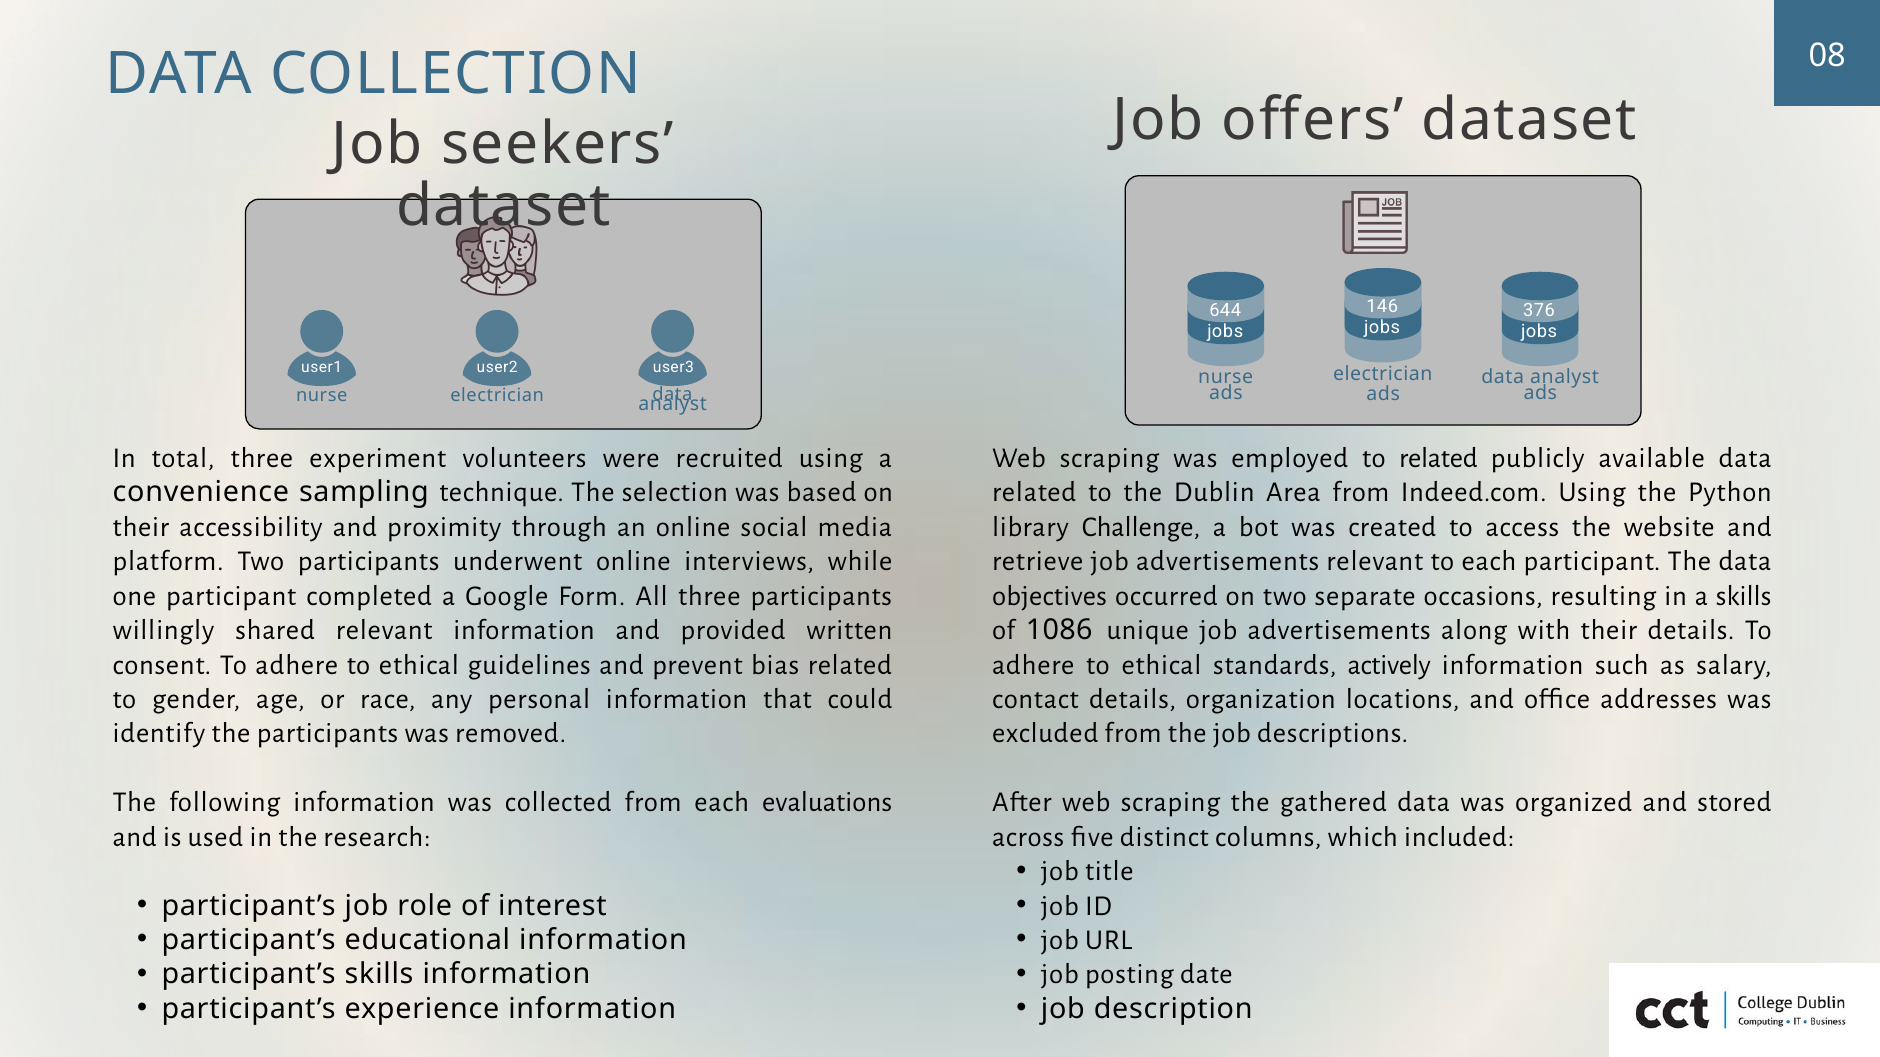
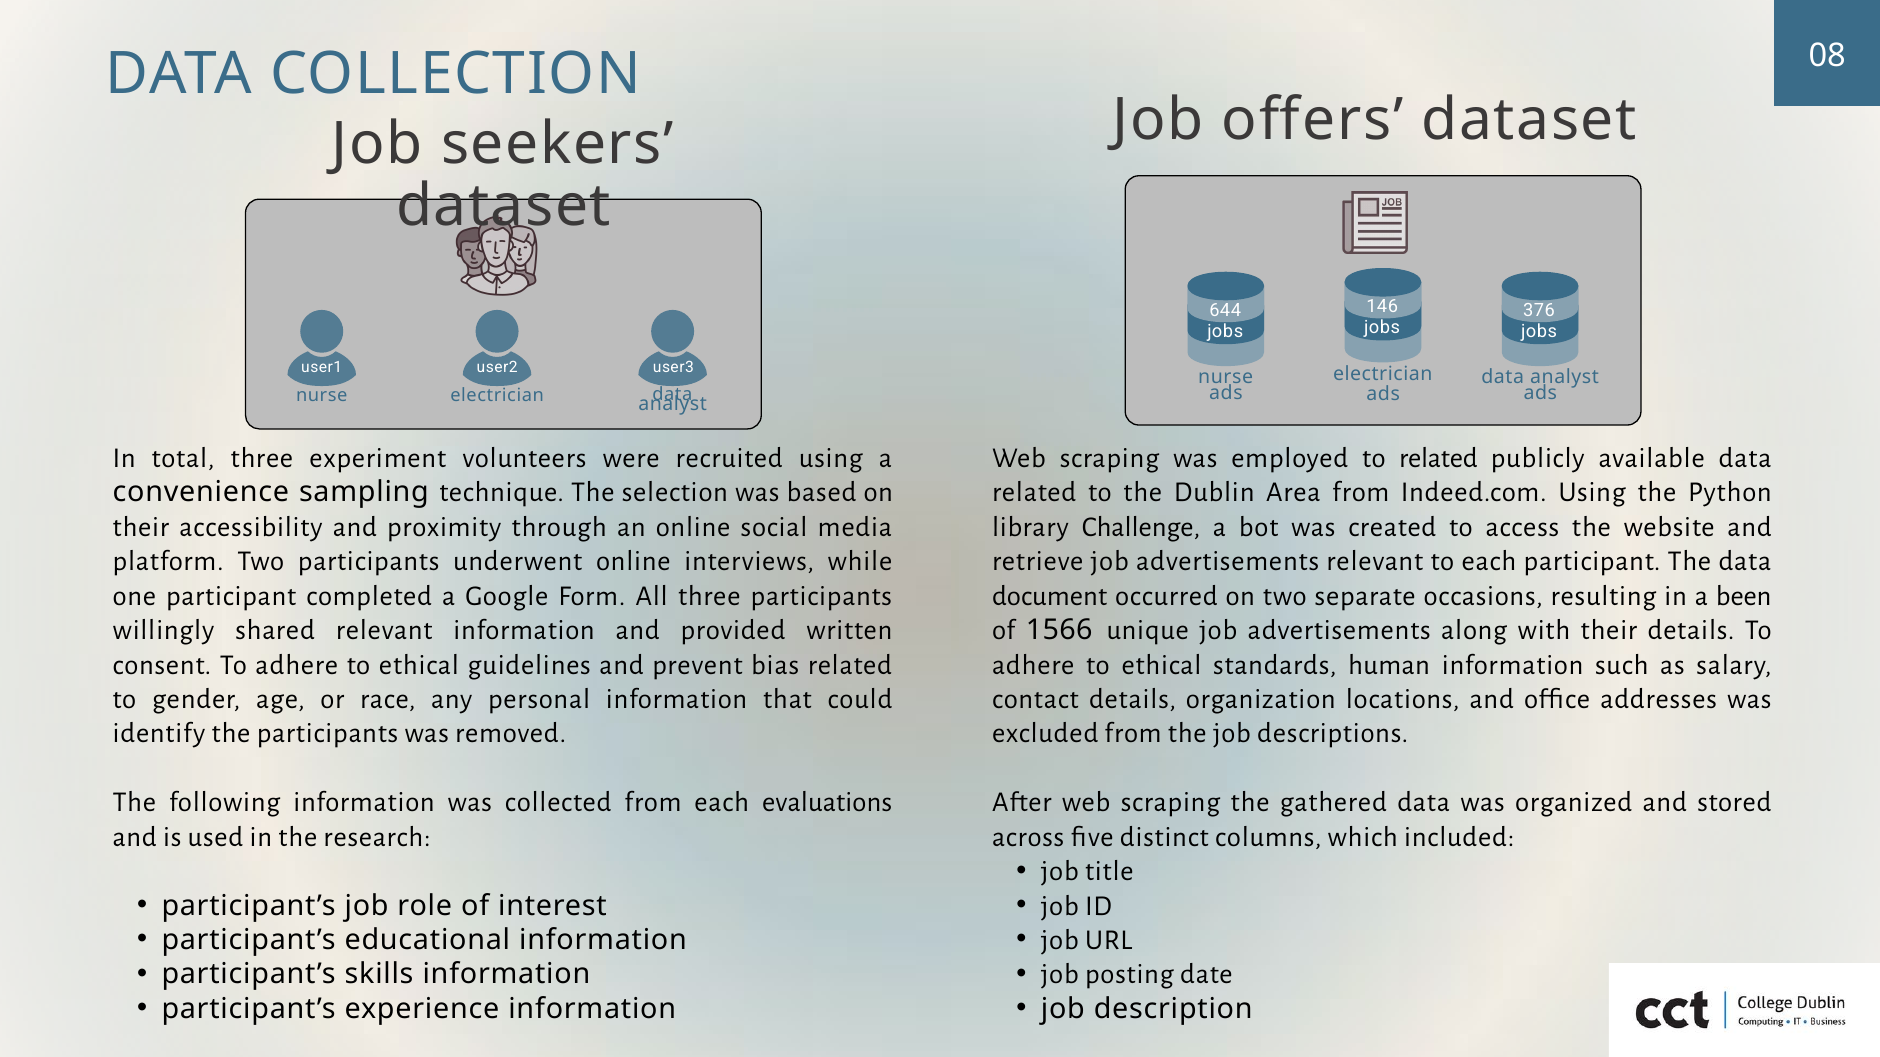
objectives: objectives -> document
a skills: skills -> been
1086: 1086 -> 1566
actively: actively -> human
